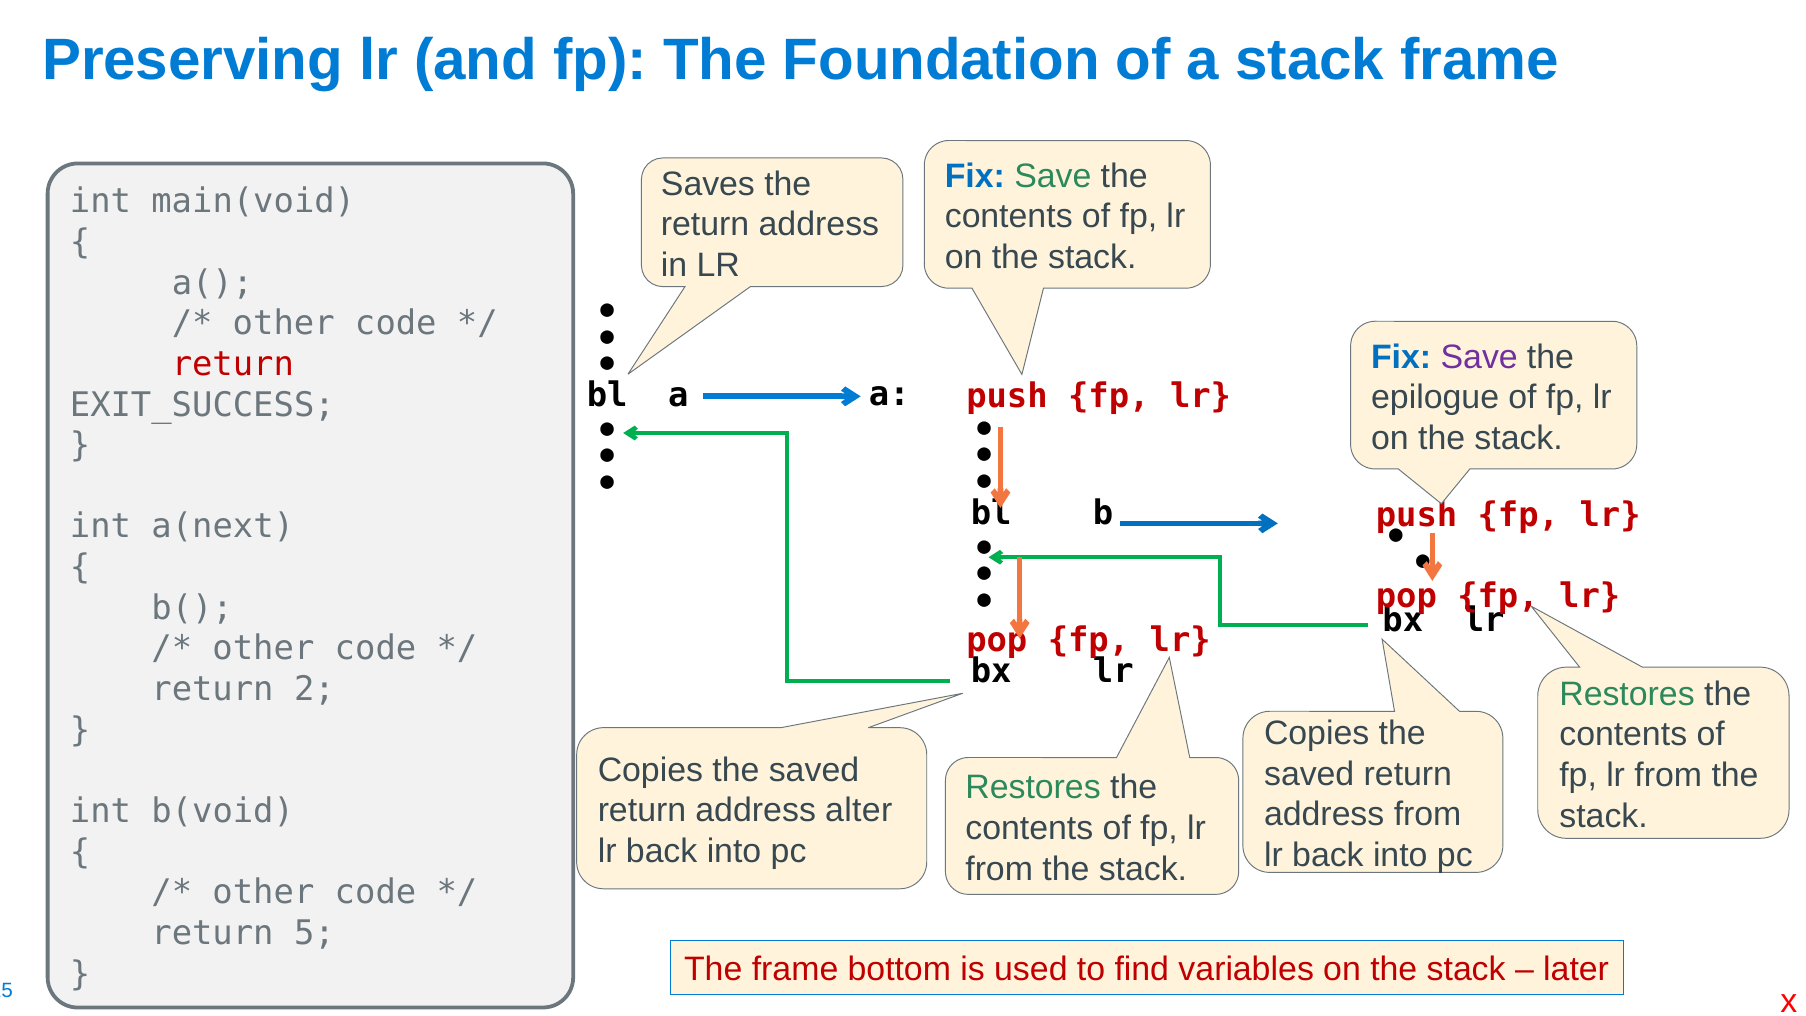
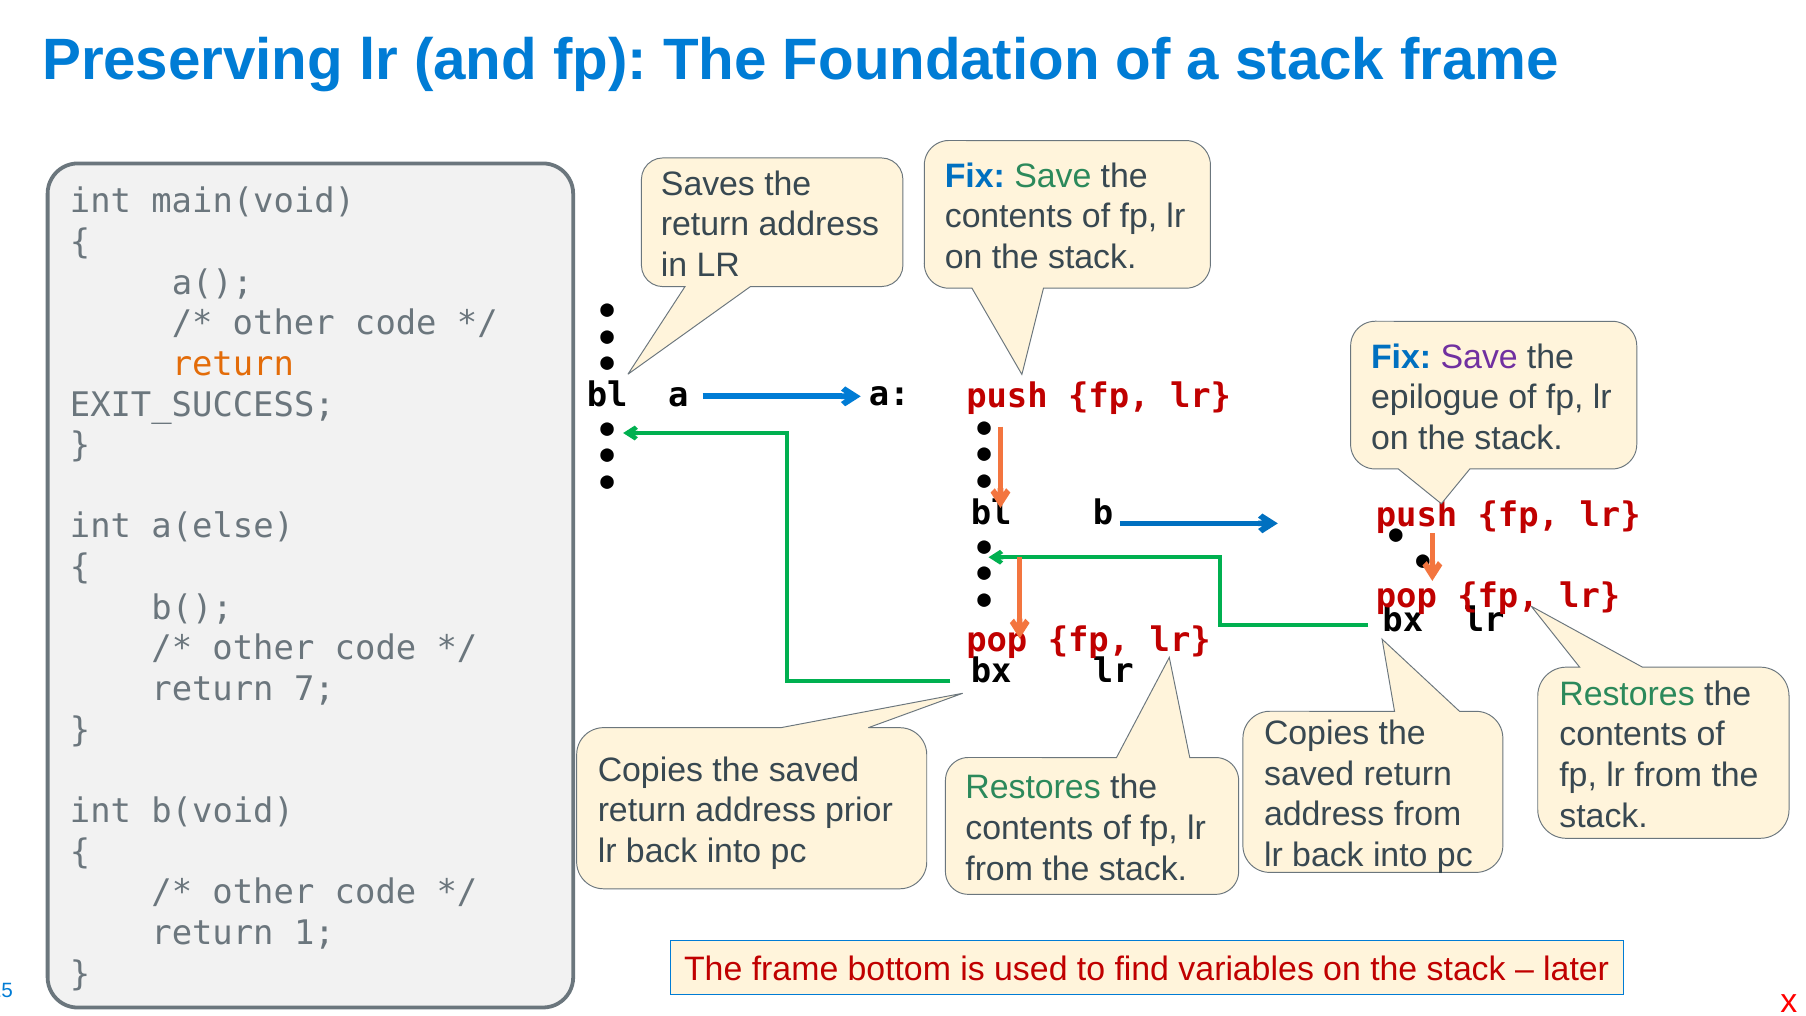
return at (233, 364) colour: red -> orange
a(next: a(next -> a(else
2: 2 -> 7
alter: alter -> prior
5: 5 -> 1
